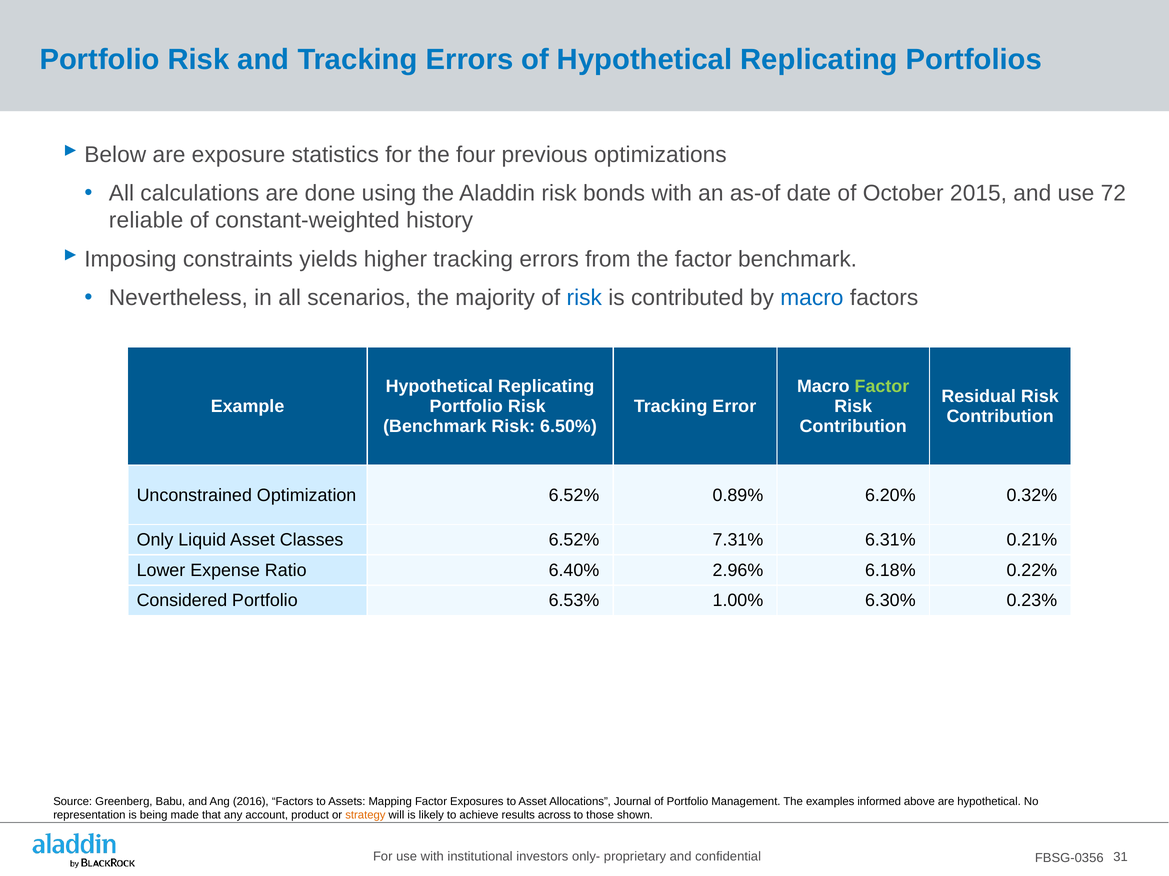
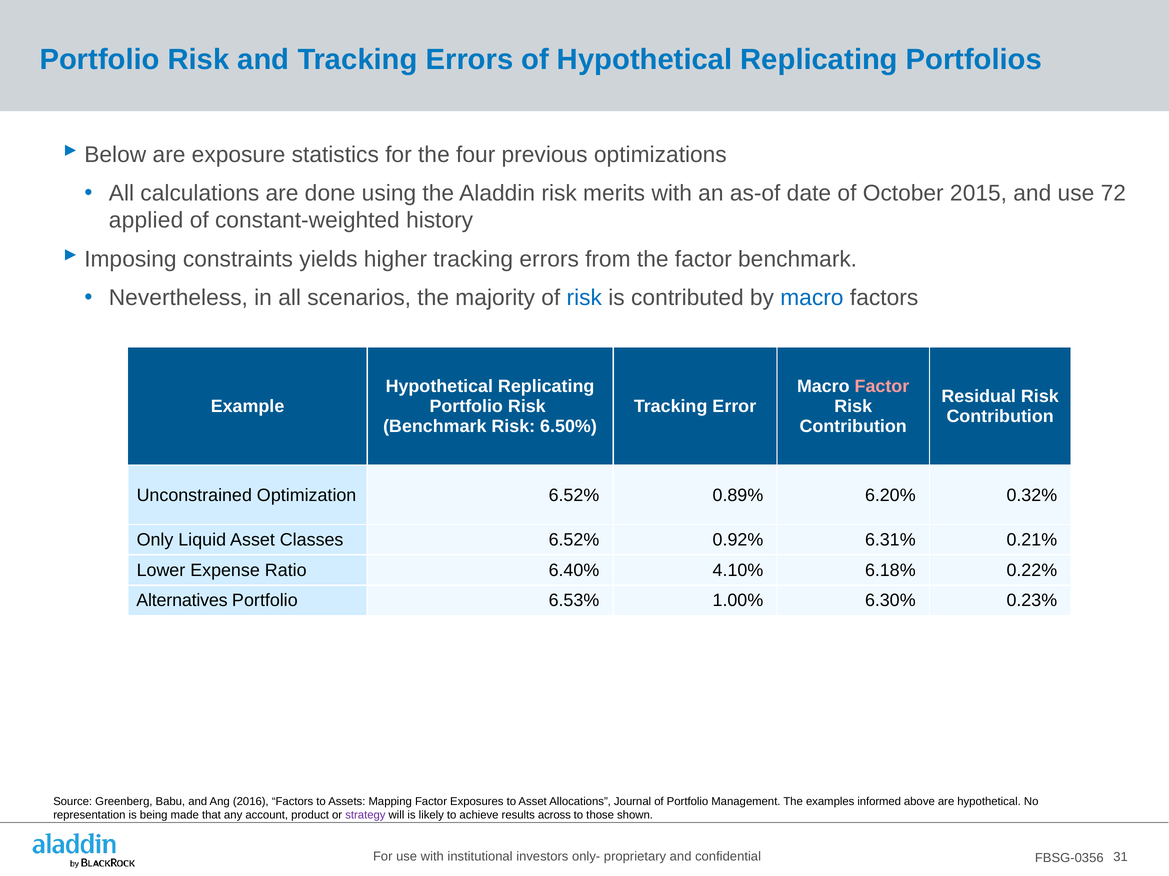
bonds: bonds -> merits
reliable: reliable -> applied
Factor at (882, 387) colour: light green -> pink
7.31%: 7.31% -> 0.92%
2.96%: 2.96% -> 4.10%
Considered: Considered -> Alternatives
strategy colour: orange -> purple
